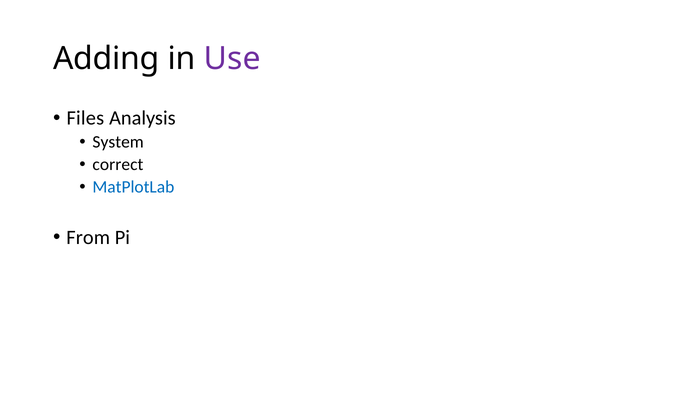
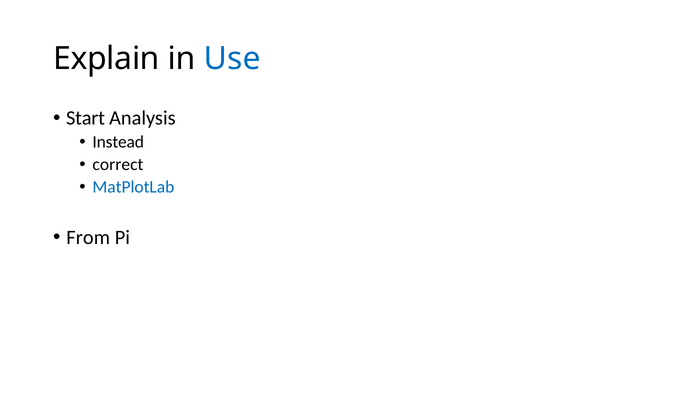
Adding: Adding -> Explain
Use colour: purple -> blue
Files: Files -> Start
System: System -> Instead
